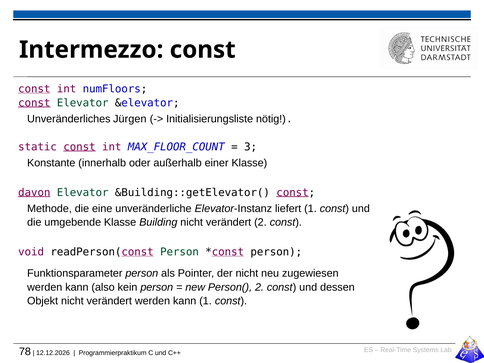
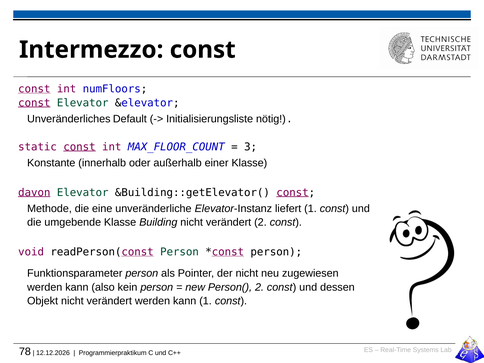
Jürgen: Jürgen -> Default
